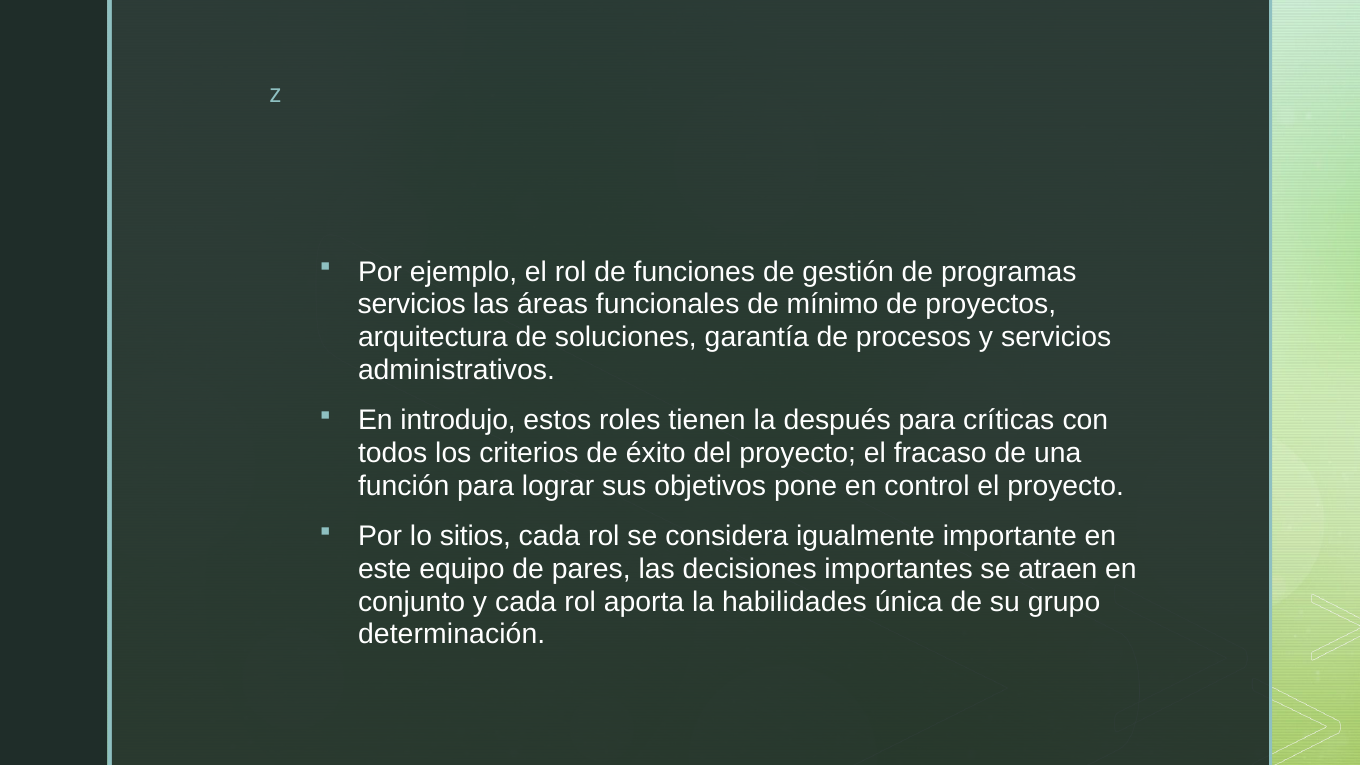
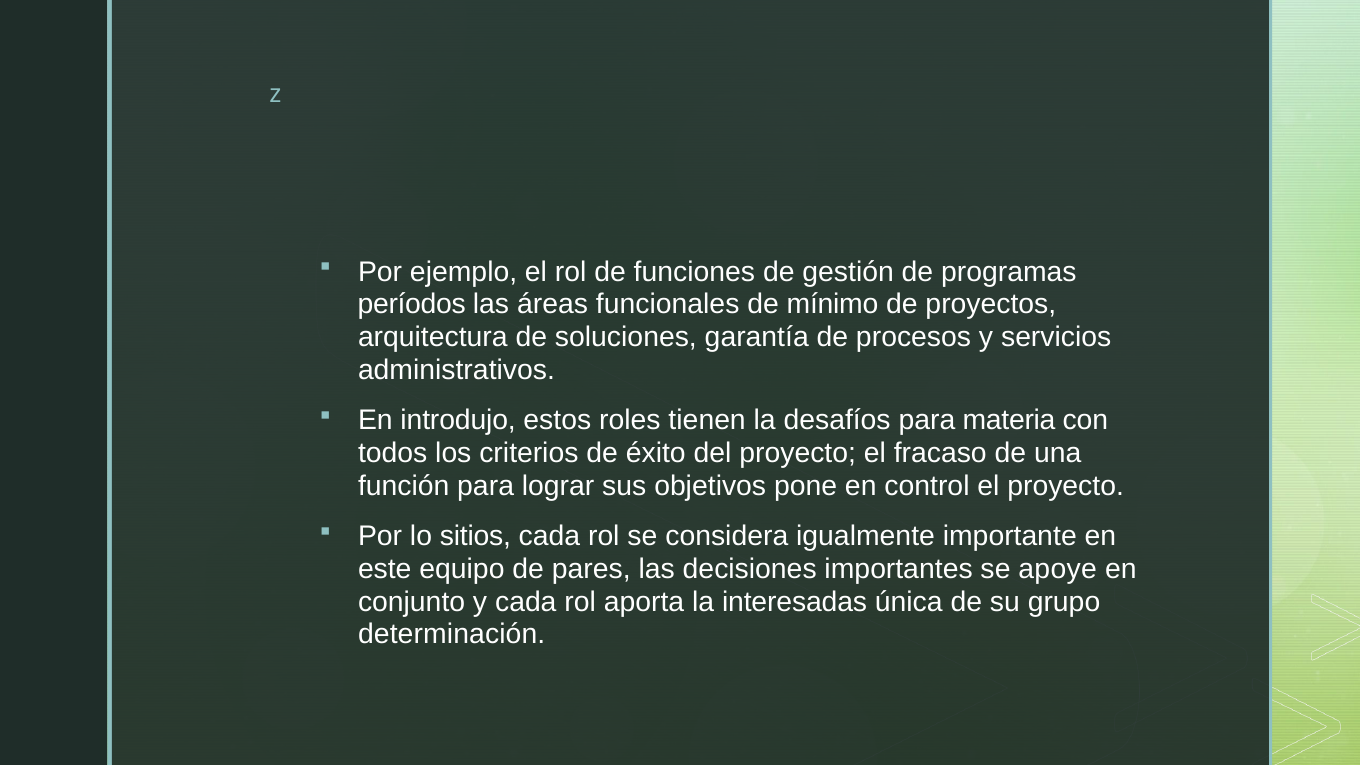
servicios at (412, 304): servicios -> períodos
después: después -> desafíos
críticas: críticas -> materia
atraen: atraen -> apoye
habilidades: habilidades -> interesadas
